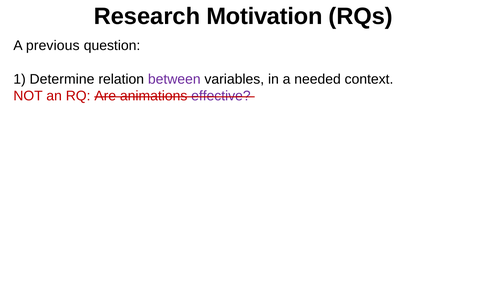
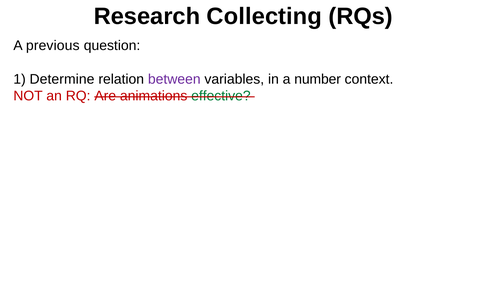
Motivation: Motivation -> Collecting
needed: needed -> number
effective colour: purple -> green
